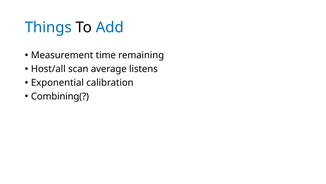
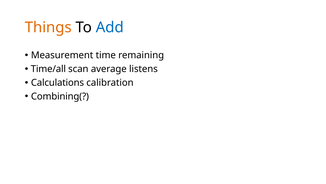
Things colour: blue -> orange
Host/all: Host/all -> Time/all
Exponential: Exponential -> Calculations
